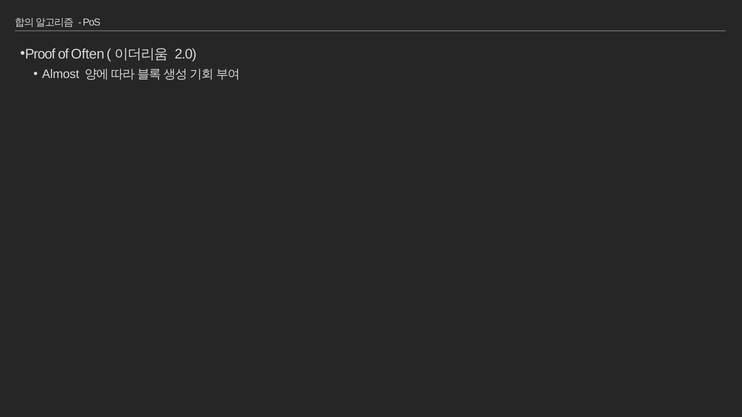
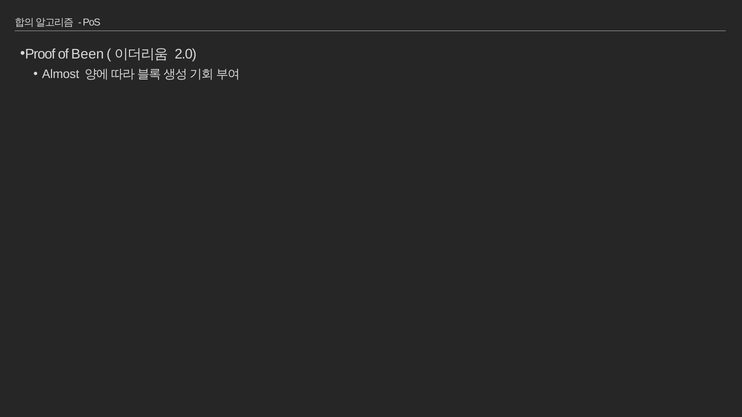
Often: Often -> Been
